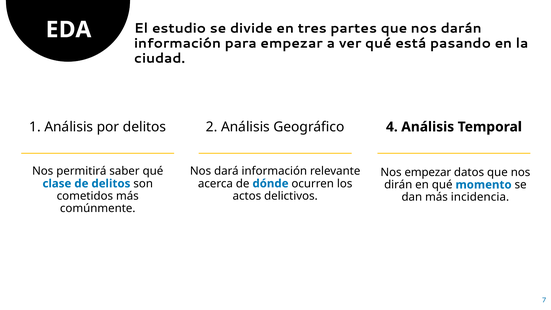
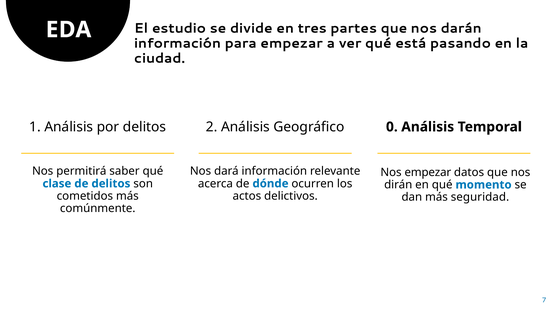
4: 4 -> 0
incidencia: incidencia -> seguridad
